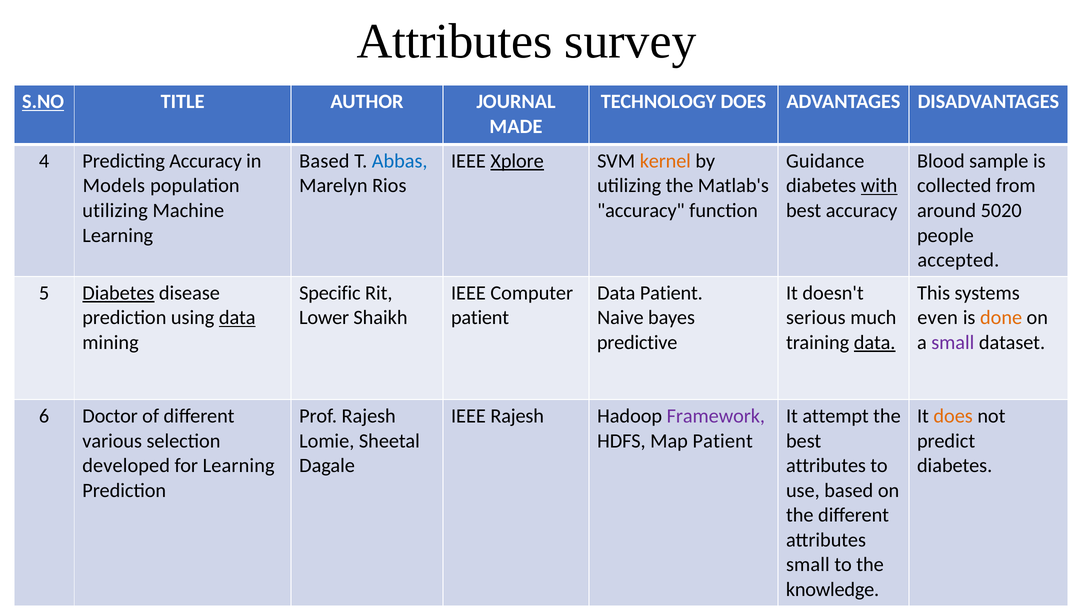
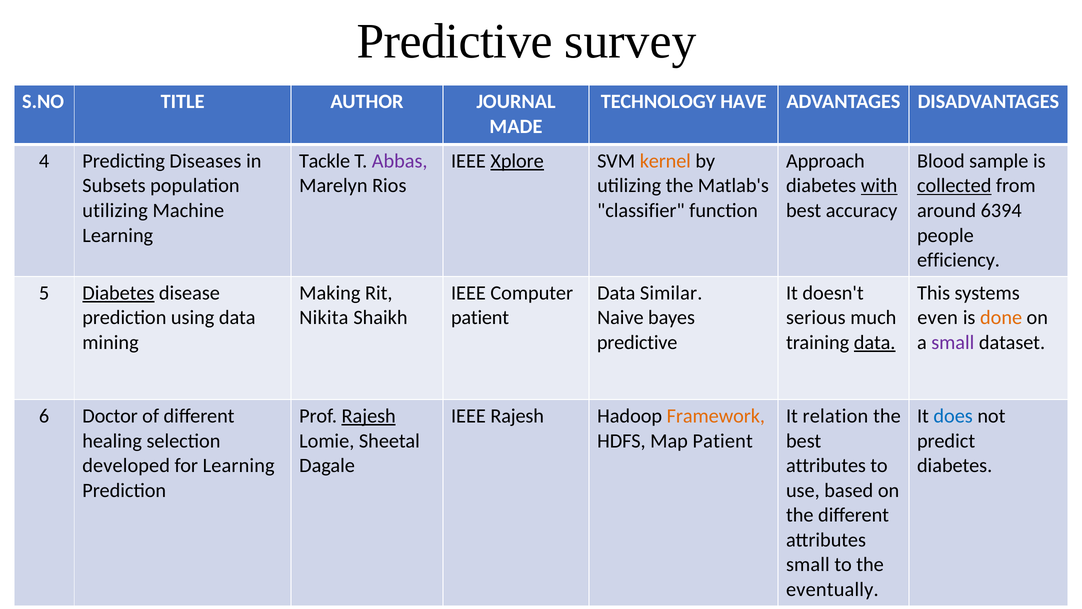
Attributes at (455, 41): Attributes -> Predictive
S.NO underline: present -> none
TECHNOLOGY DOES: DOES -> HAVE
Predicting Accuracy: Accuracy -> Diseases
Based at (324, 161): Based -> Tackle
Abbas colour: blue -> purple
Guidance: Guidance -> Approach
Models: Models -> Subsets
collected underline: none -> present
accuracy at (641, 210): accuracy -> classifier
5020: 5020 -> 6394
accepted: accepted -> efficiency
Specific: Specific -> Making
Data Patient: Patient -> Similar
data at (237, 318) underline: present -> none
Lower: Lower -> Nikita
Rajesh at (369, 416) underline: none -> present
Framework colour: purple -> orange
attempt: attempt -> relation
does at (953, 416) colour: orange -> blue
various: various -> healing
knowledge: knowledge -> eventually
